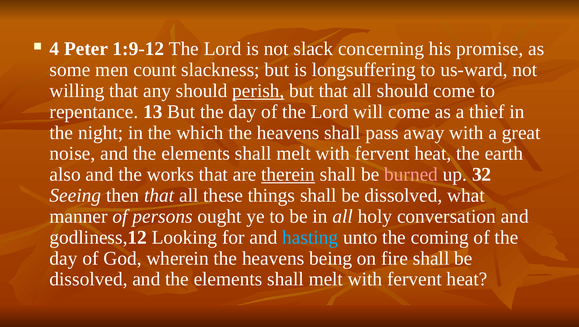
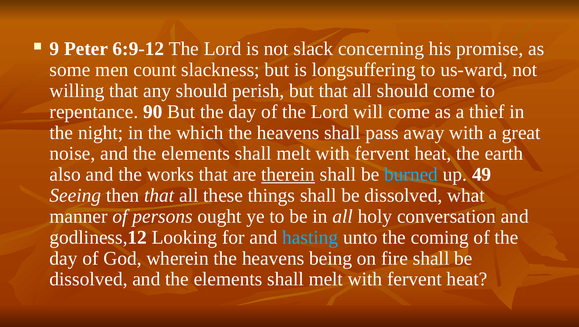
4: 4 -> 9
1:9-12: 1:9-12 -> 6:9-12
perish underline: present -> none
13: 13 -> 90
burned colour: pink -> light blue
32: 32 -> 49
